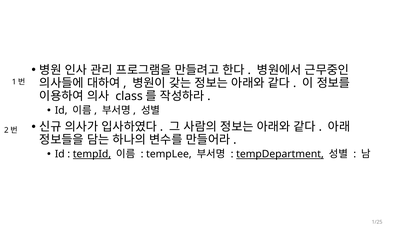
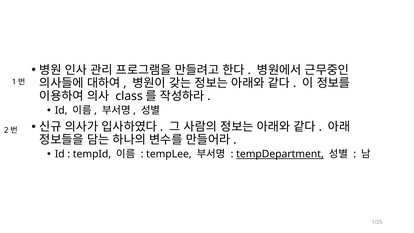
tempId underline: present -> none
